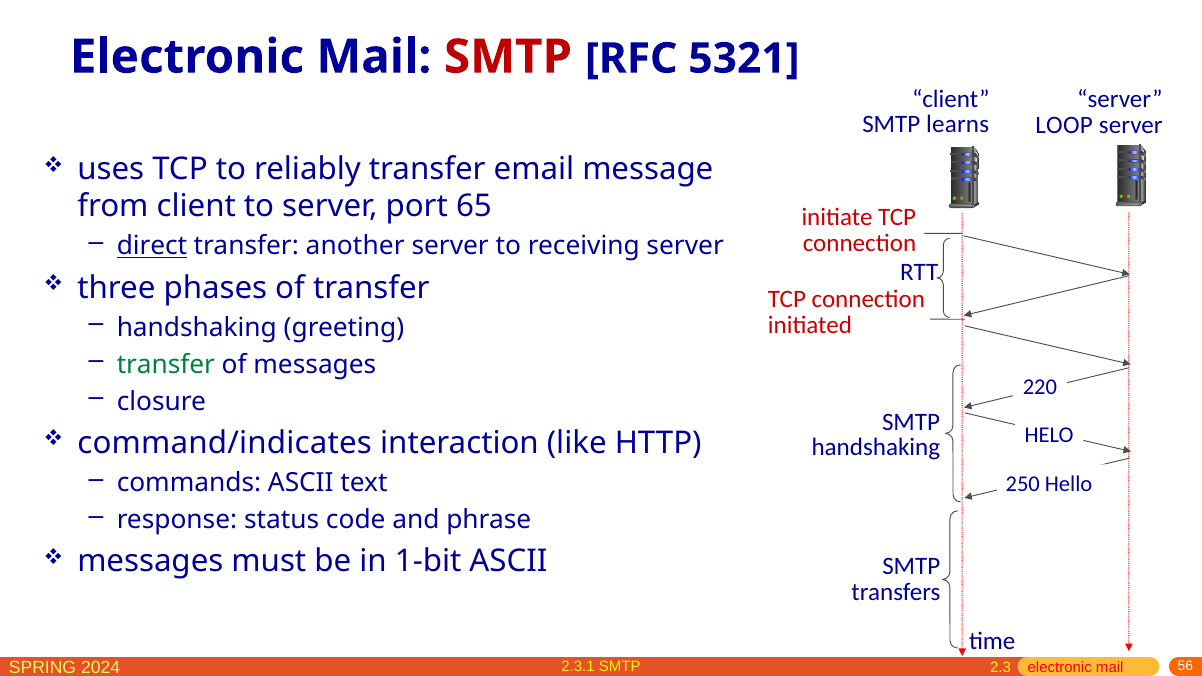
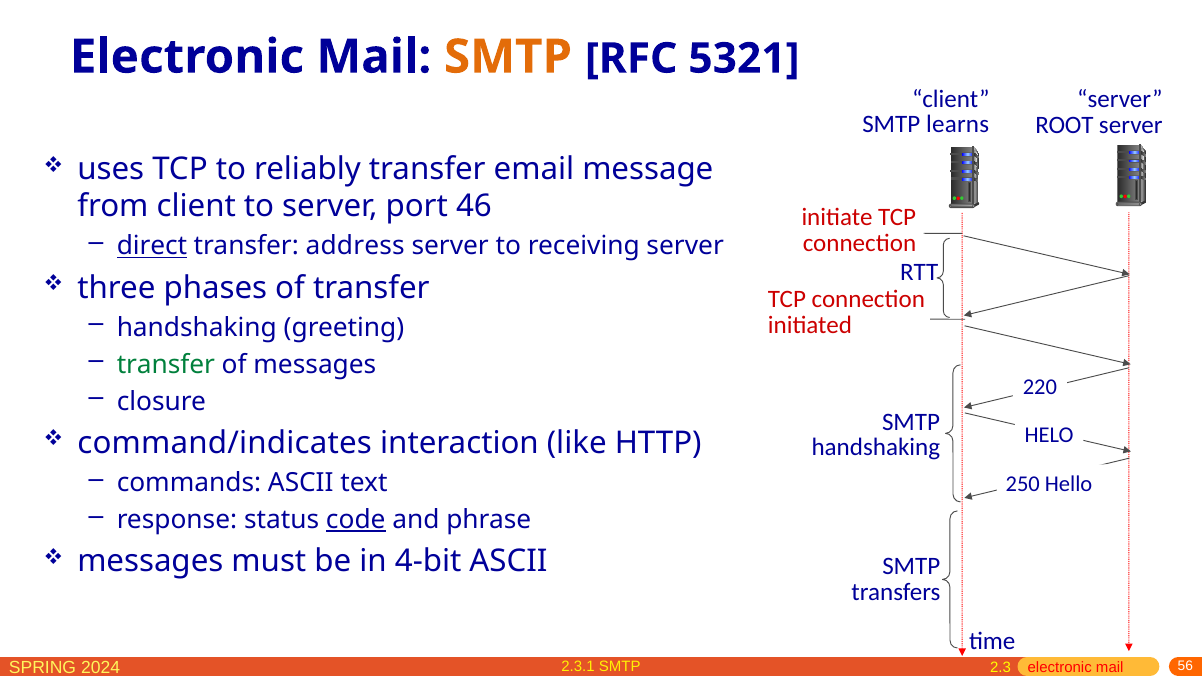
SMTP at (508, 57) colour: red -> orange
LOOP: LOOP -> ROOT
65: 65 -> 46
another: another -> address
code underline: none -> present
1-bit: 1-bit -> 4-bit
